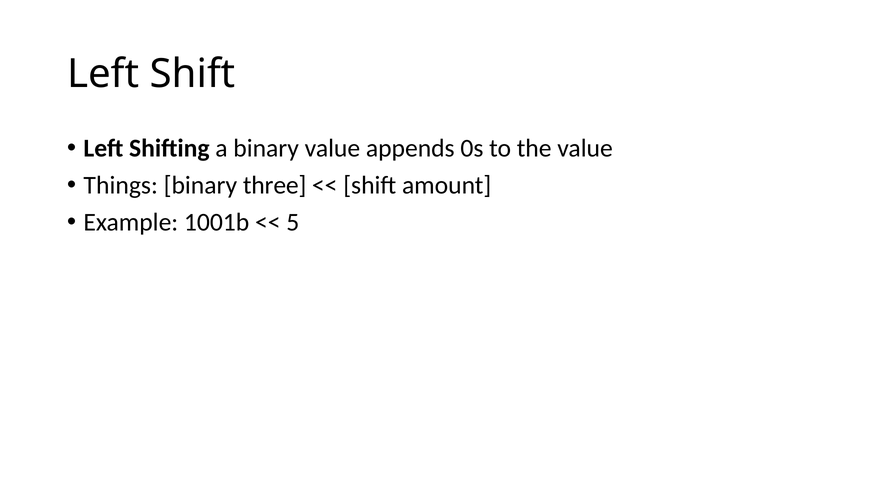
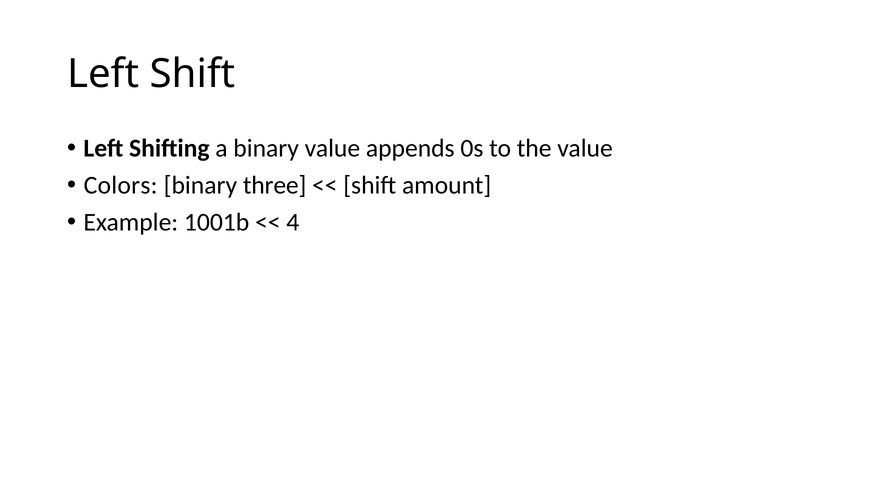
Things: Things -> Colors
5: 5 -> 4
